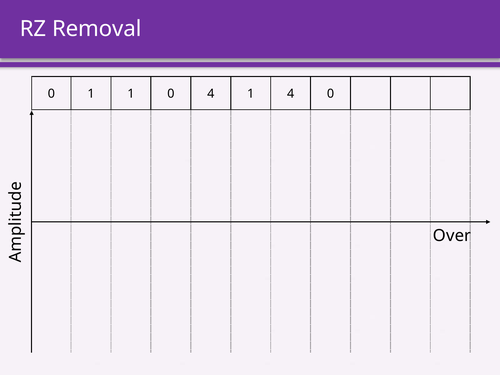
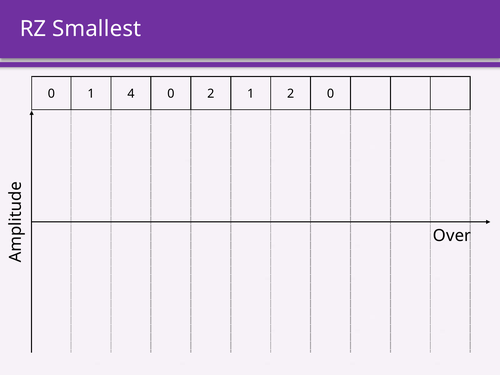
Removal: Removal -> Smallest
1 1: 1 -> 4
0 4: 4 -> 2
1 4: 4 -> 2
